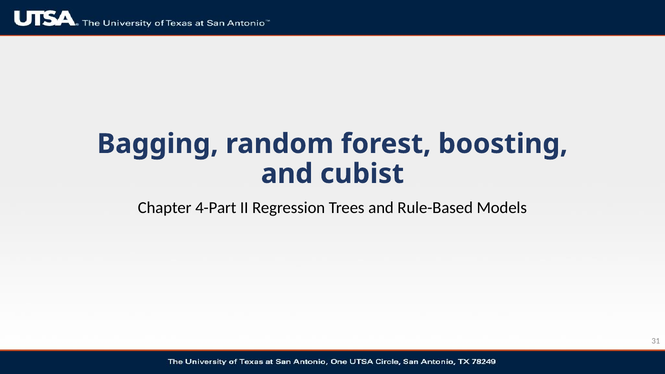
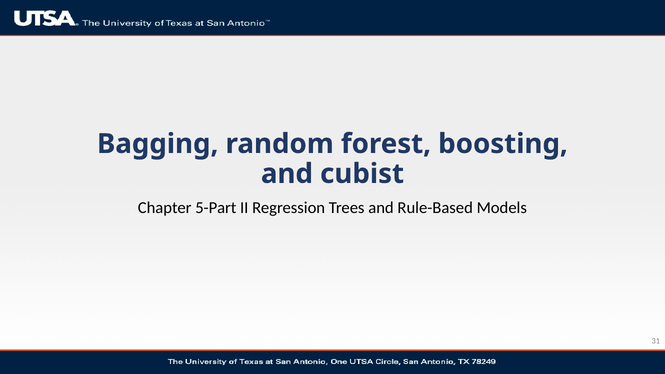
4-Part: 4-Part -> 5-Part
